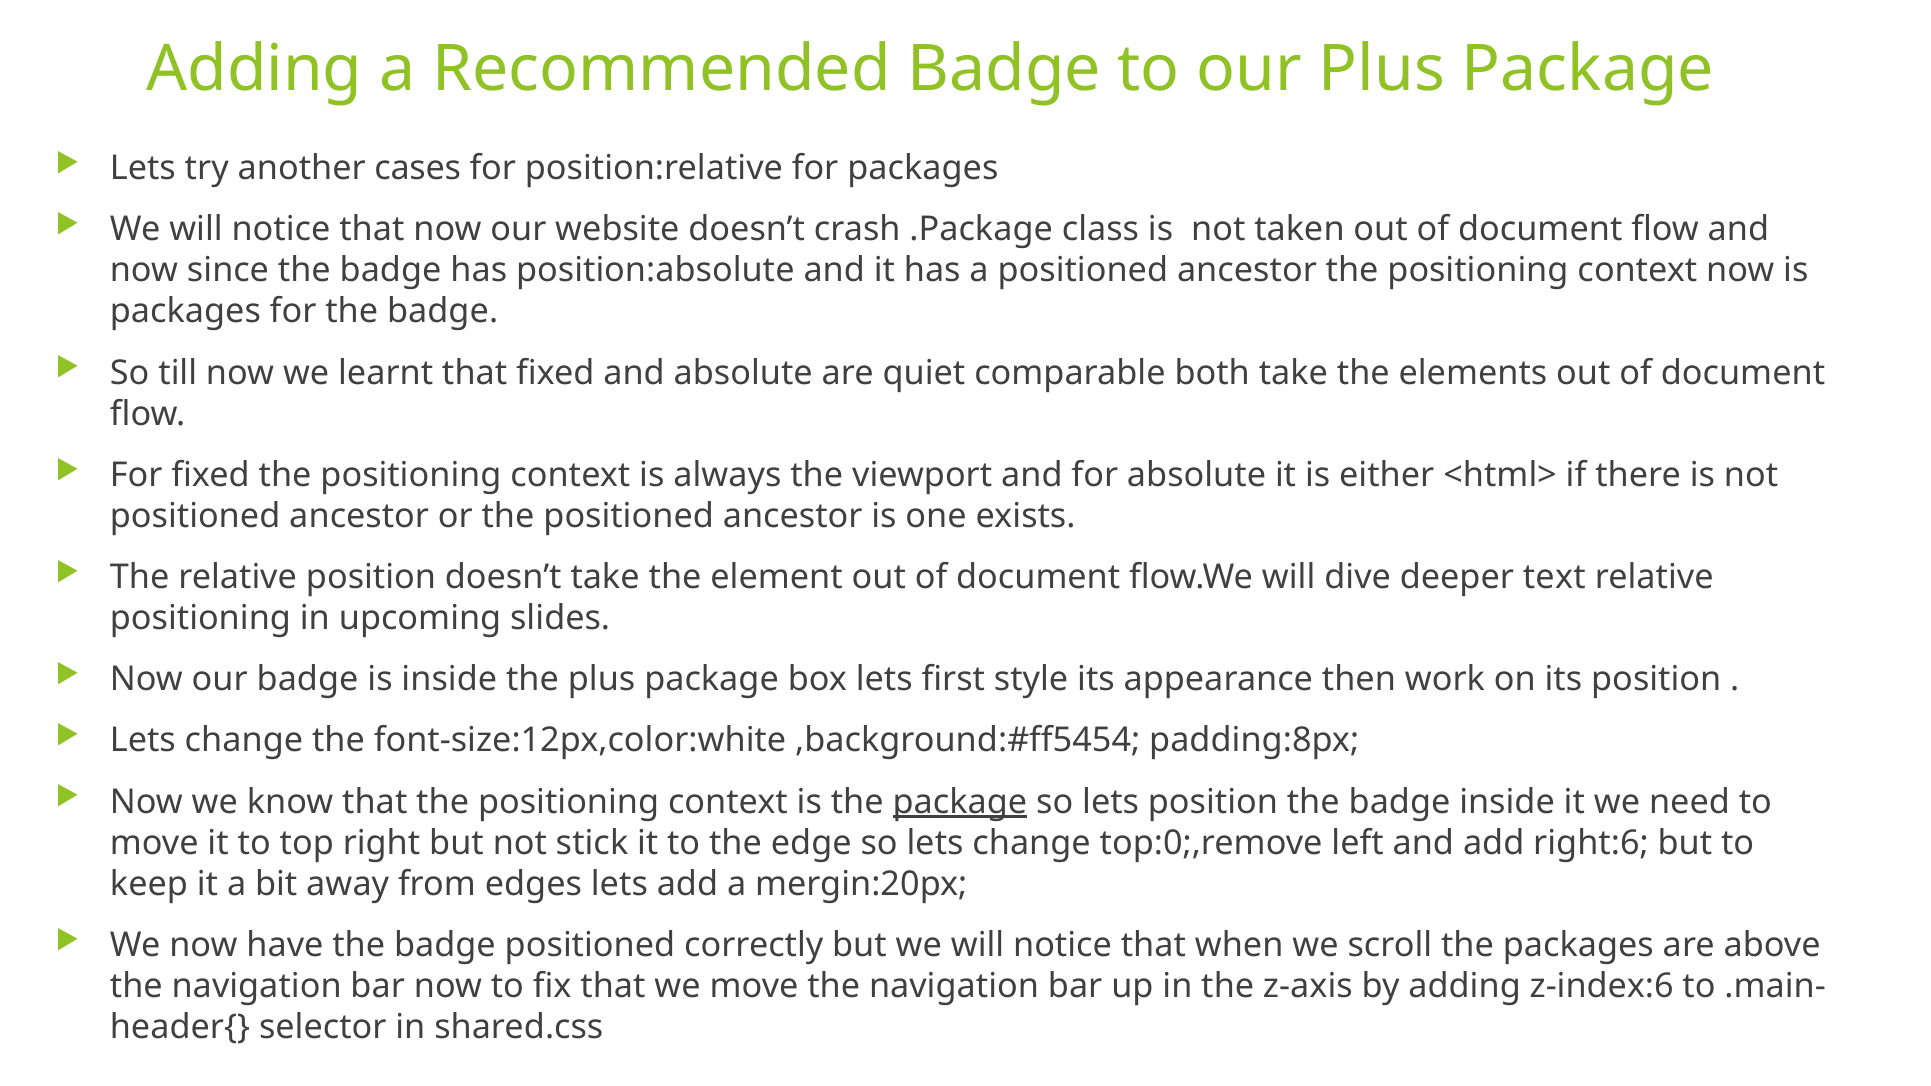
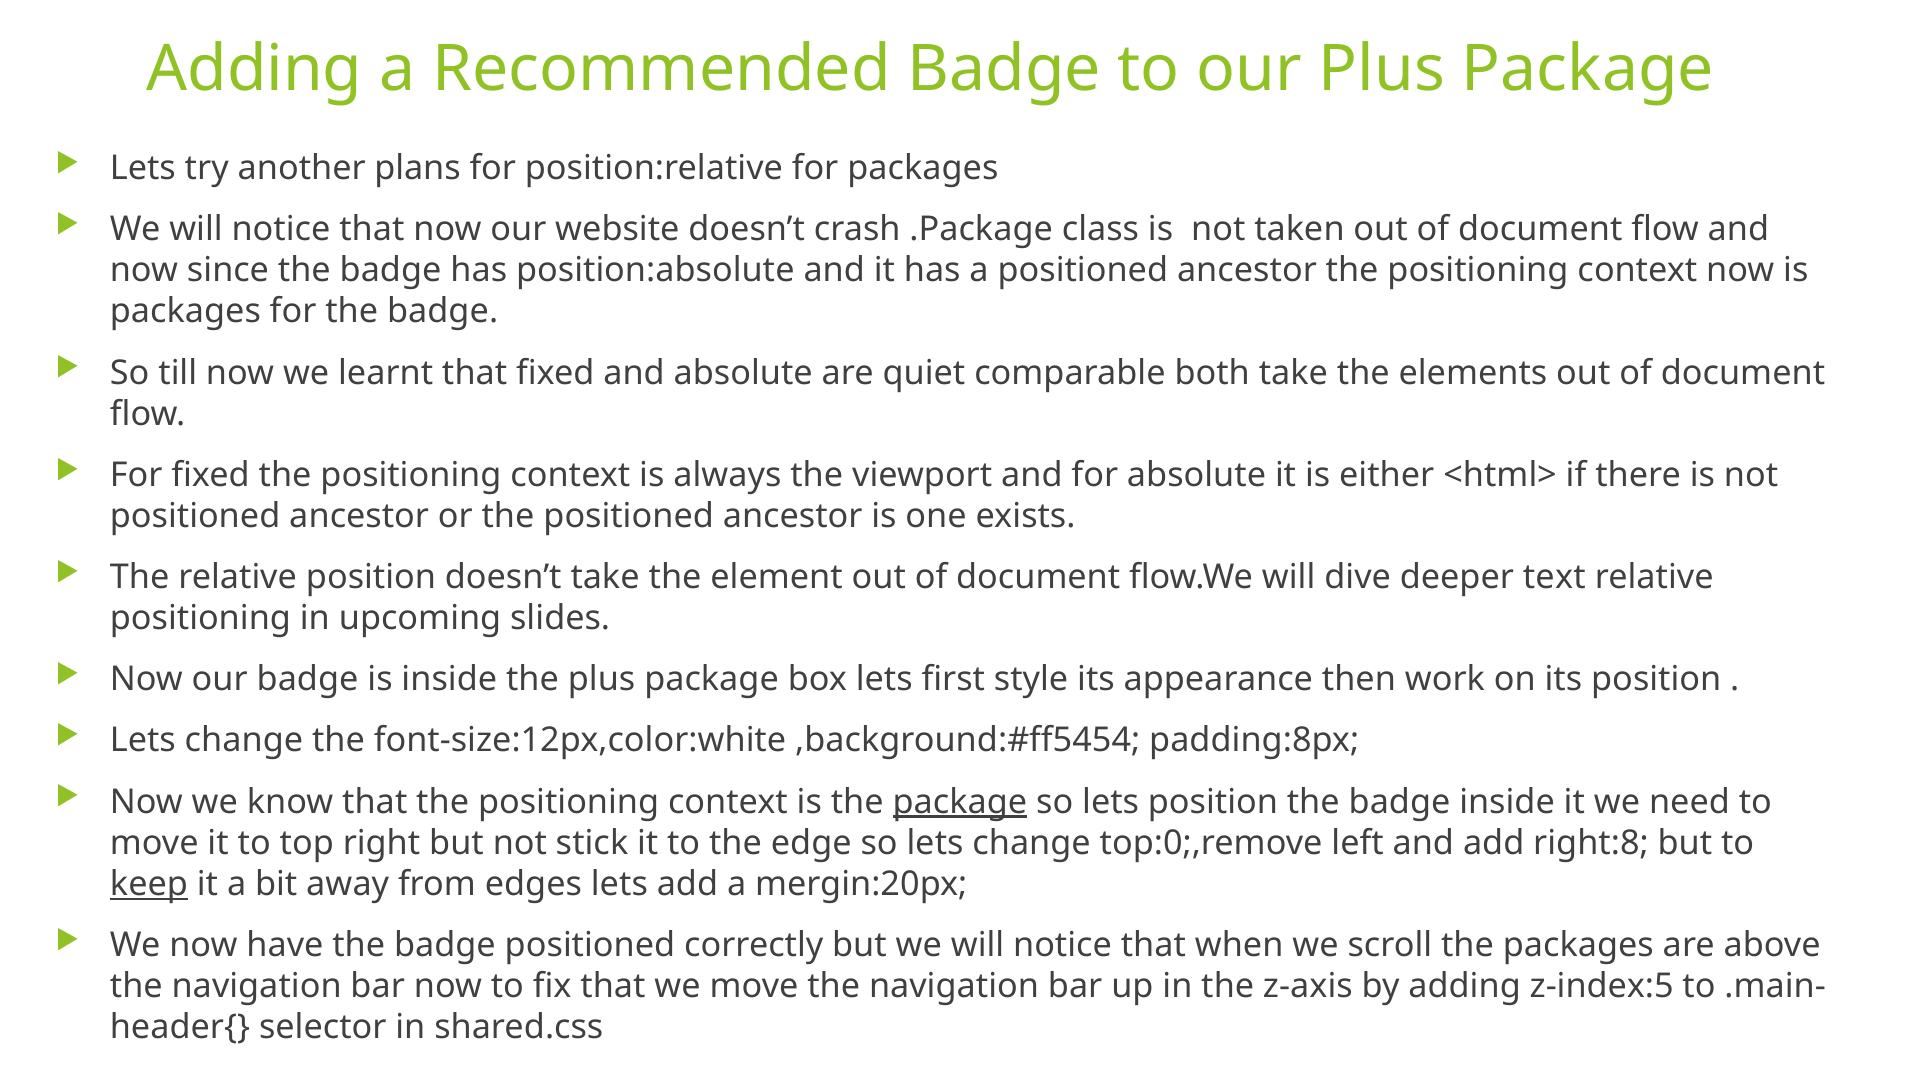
cases: cases -> plans
right:6: right:6 -> right:8
keep underline: none -> present
z-index:6: z-index:6 -> z-index:5
